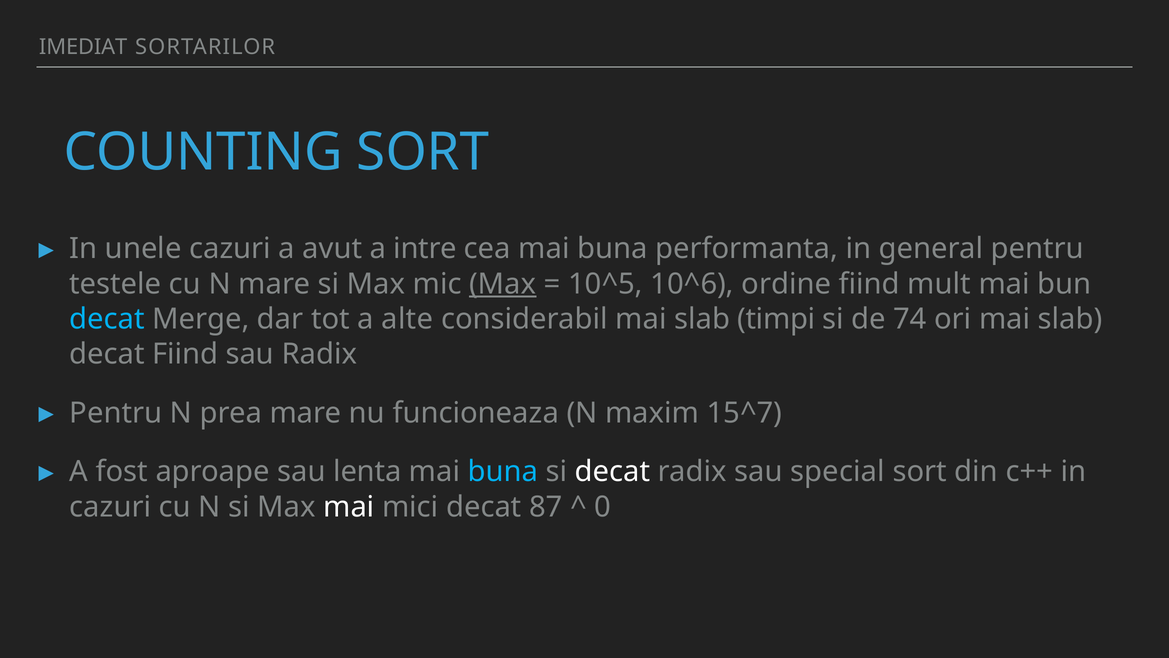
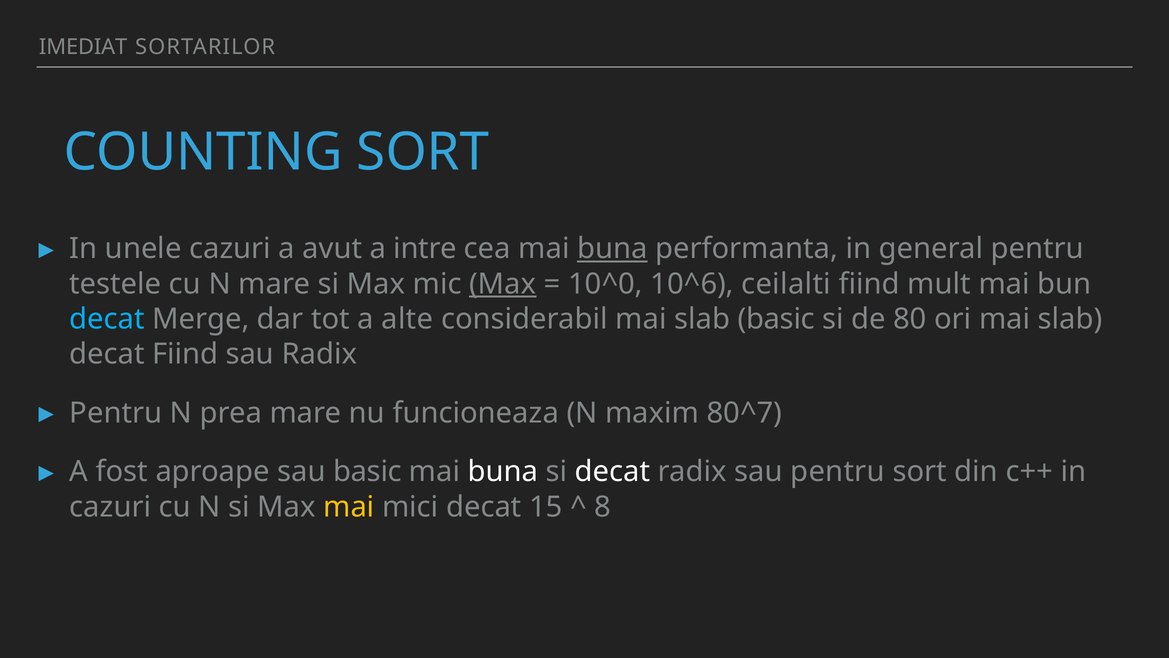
buna at (612, 249) underline: none -> present
10^5: 10^5 -> 10^0
ordine: ordine -> ceilalti
slab timpi: timpi -> basic
74: 74 -> 80
15^7: 15^7 -> 80^7
sau lenta: lenta -> basic
buna at (503, 472) colour: light blue -> white
sau special: special -> pentru
mai at (349, 507) colour: white -> yellow
87: 87 -> 15
0: 0 -> 8
